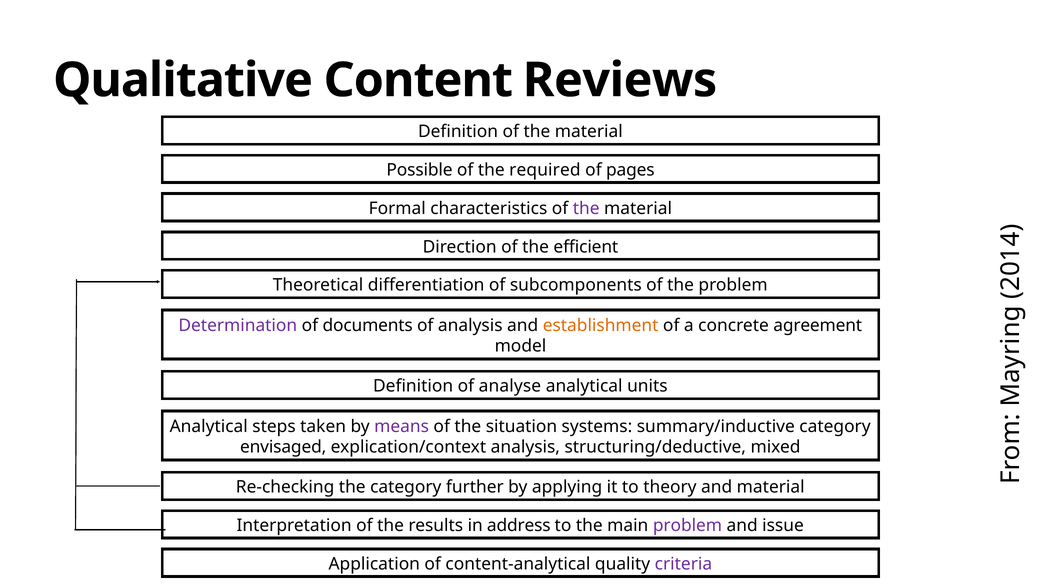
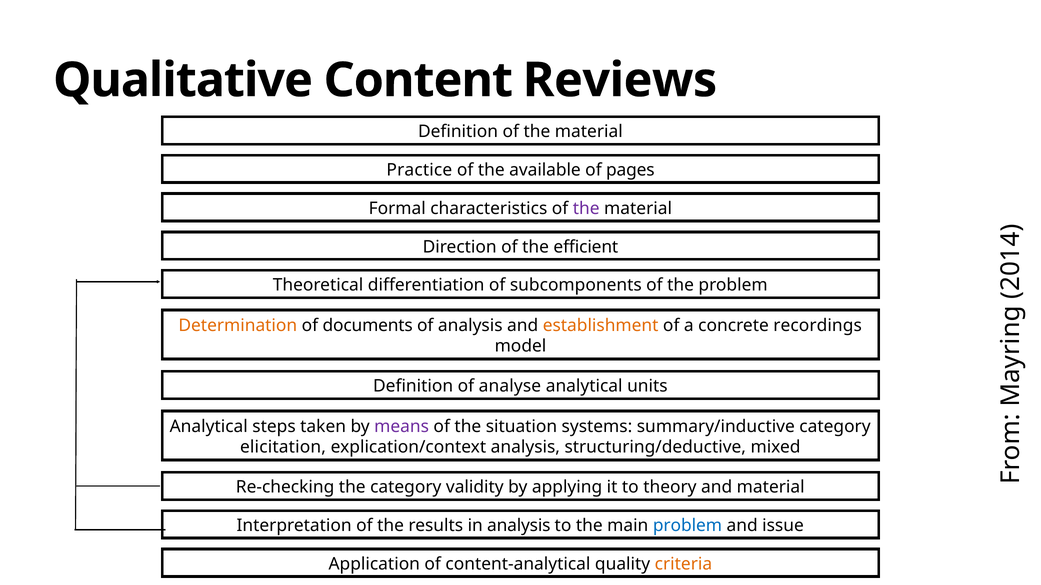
Possible: Possible -> Practice
required: required -> available
Determination colour: purple -> orange
agreement: agreement -> recordings
envisaged: envisaged -> elicitation
further: further -> validity
in address: address -> analysis
problem at (687, 526) colour: purple -> blue
criteria colour: purple -> orange
